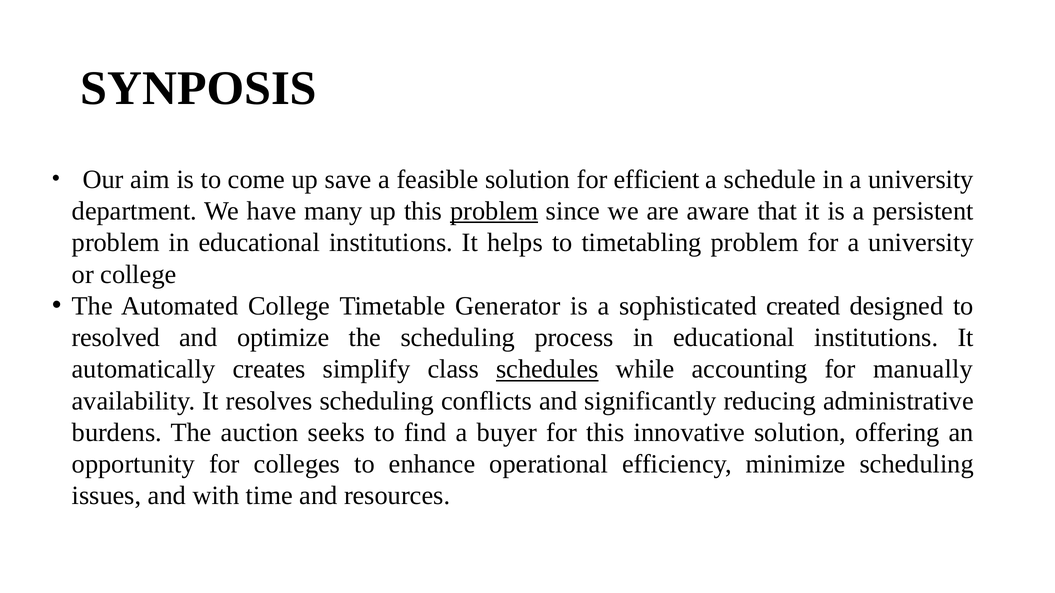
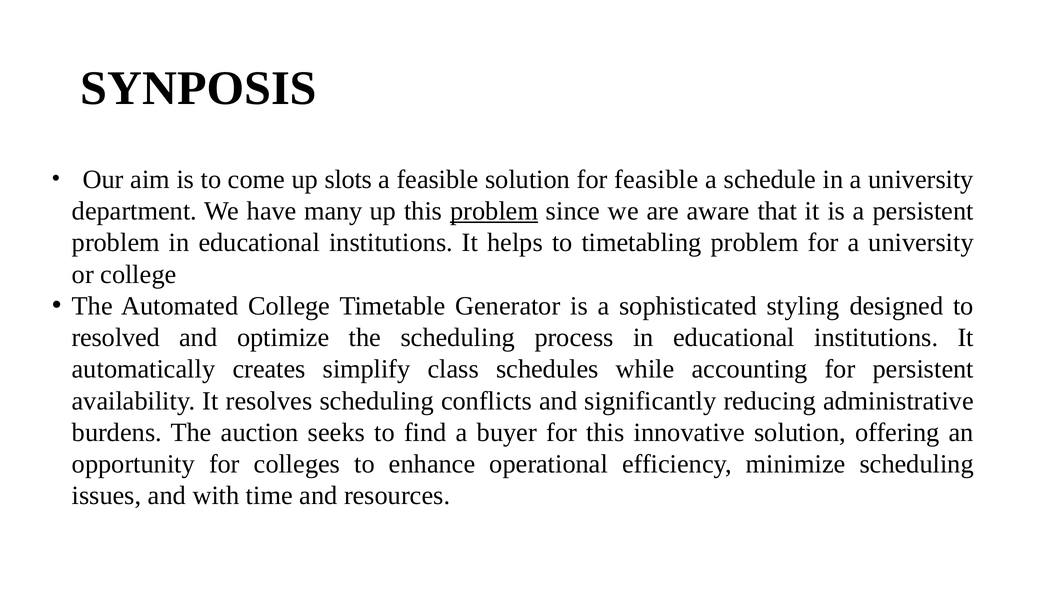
save: save -> slots
for efficient: efficient -> feasible
created: created -> styling
schedules underline: present -> none
for manually: manually -> persistent
